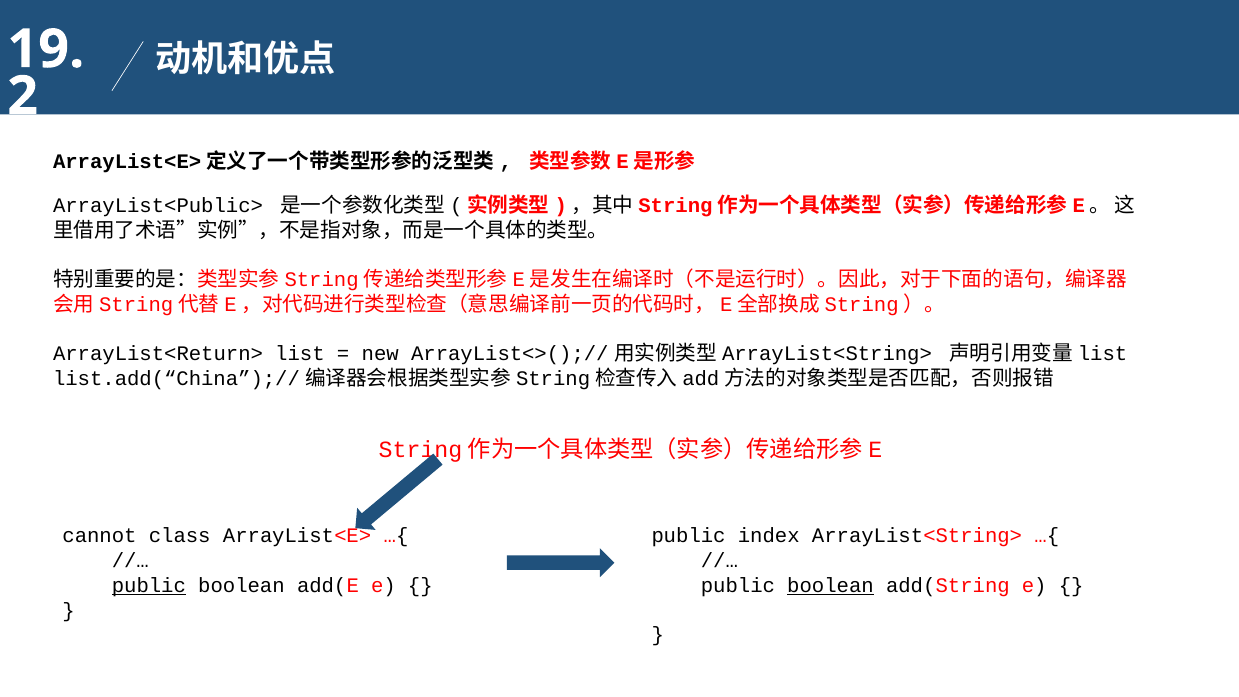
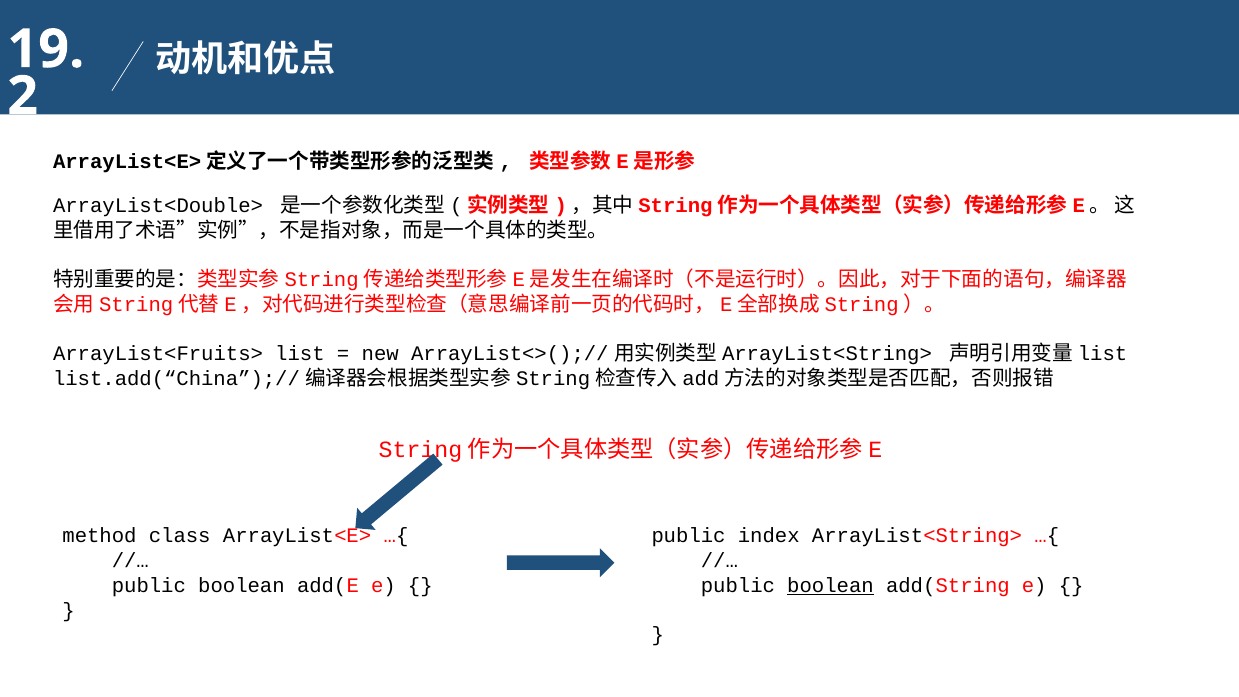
ArrayList<Public>: ArrayList<Public> -> ArrayList<Double>
ArrayList<Return>: ArrayList<Return> -> ArrayList<Fruits>
cannot: cannot -> method
public at (149, 585) underline: present -> none
